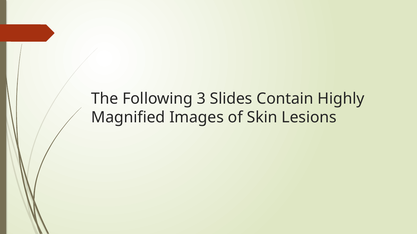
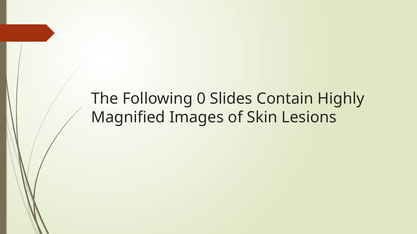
3: 3 -> 0
